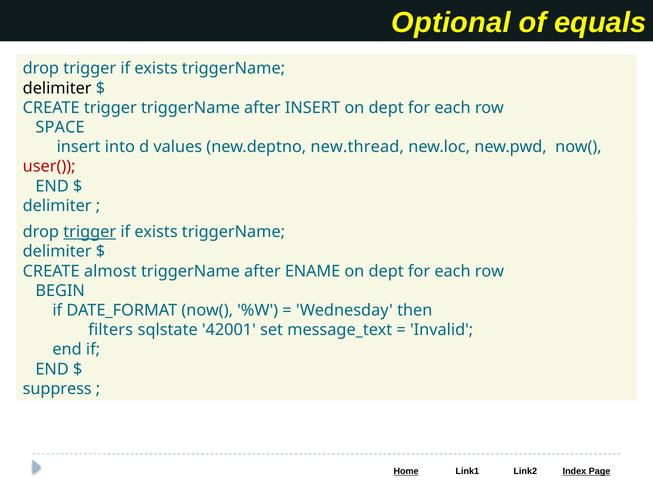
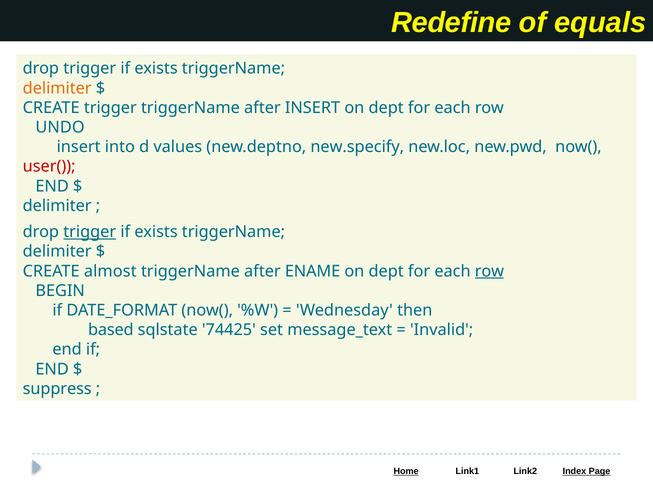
Optional: Optional -> Redefine
delimiter at (57, 88) colour: black -> orange
SPACE: SPACE -> UNDO
new.thread: new.thread -> new.specify
row at (489, 271) underline: none -> present
filters: filters -> based
42001: 42001 -> 74425
